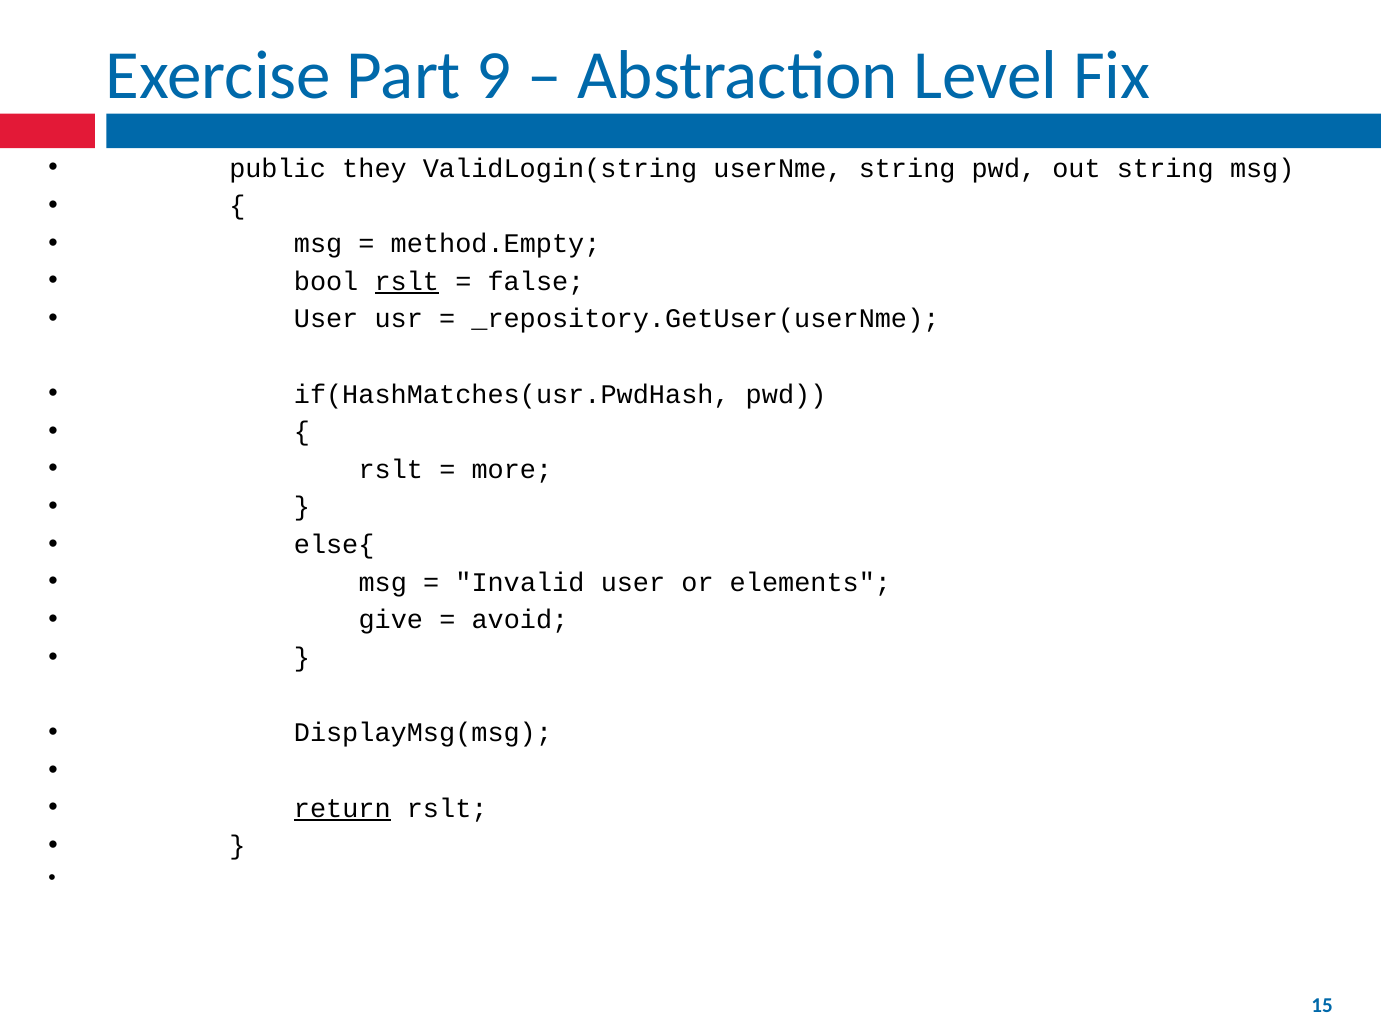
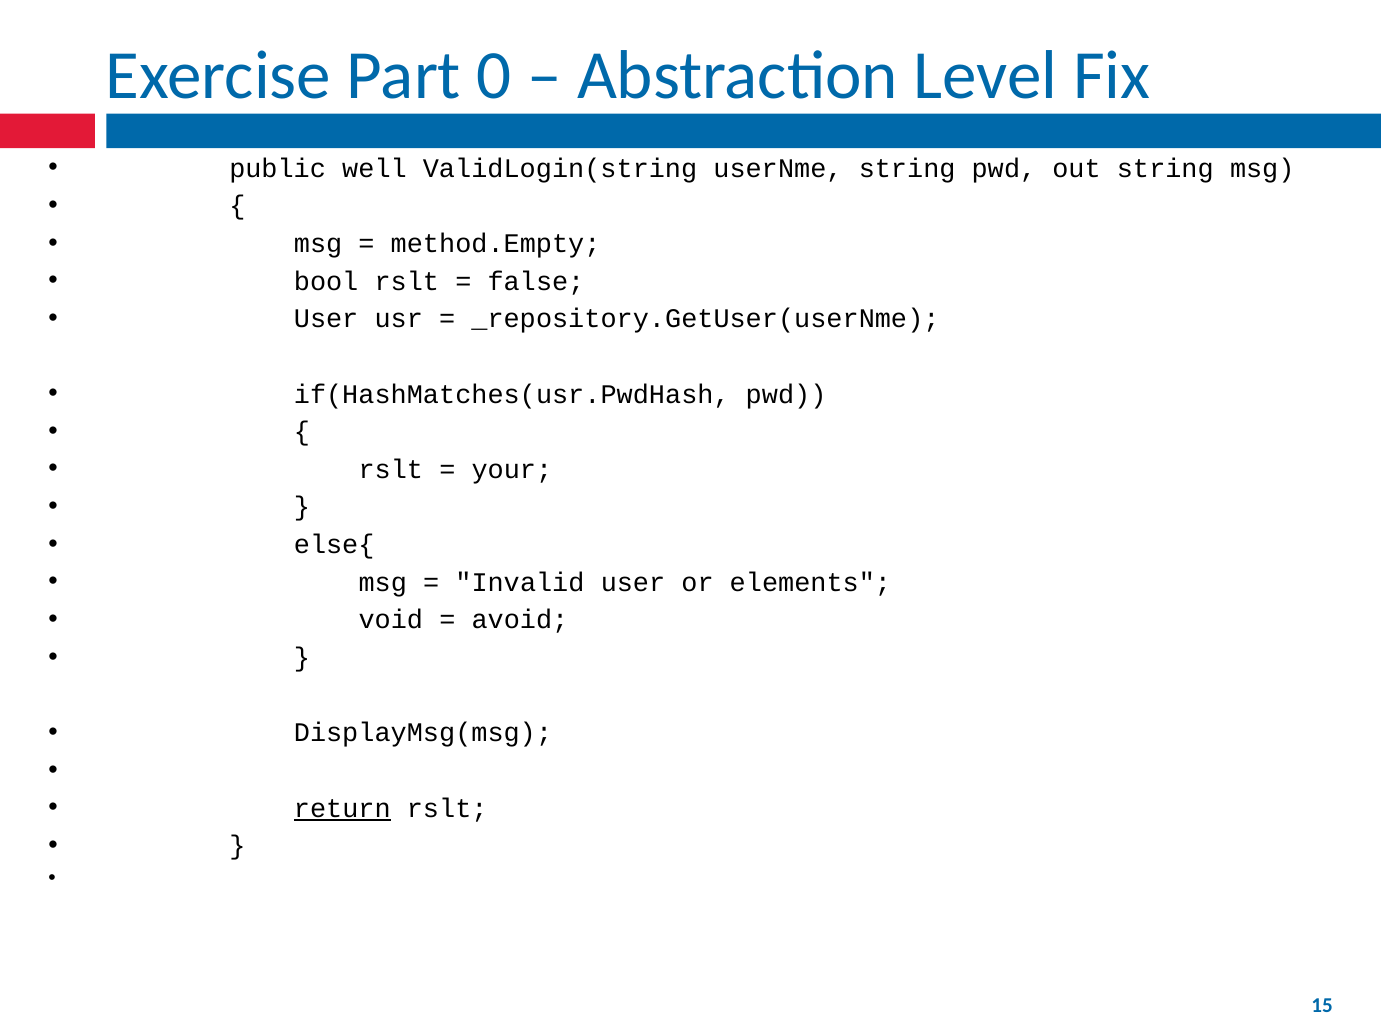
9: 9 -> 0
they: they -> well
rslt at (407, 281) underline: present -> none
more: more -> your
give: give -> void
